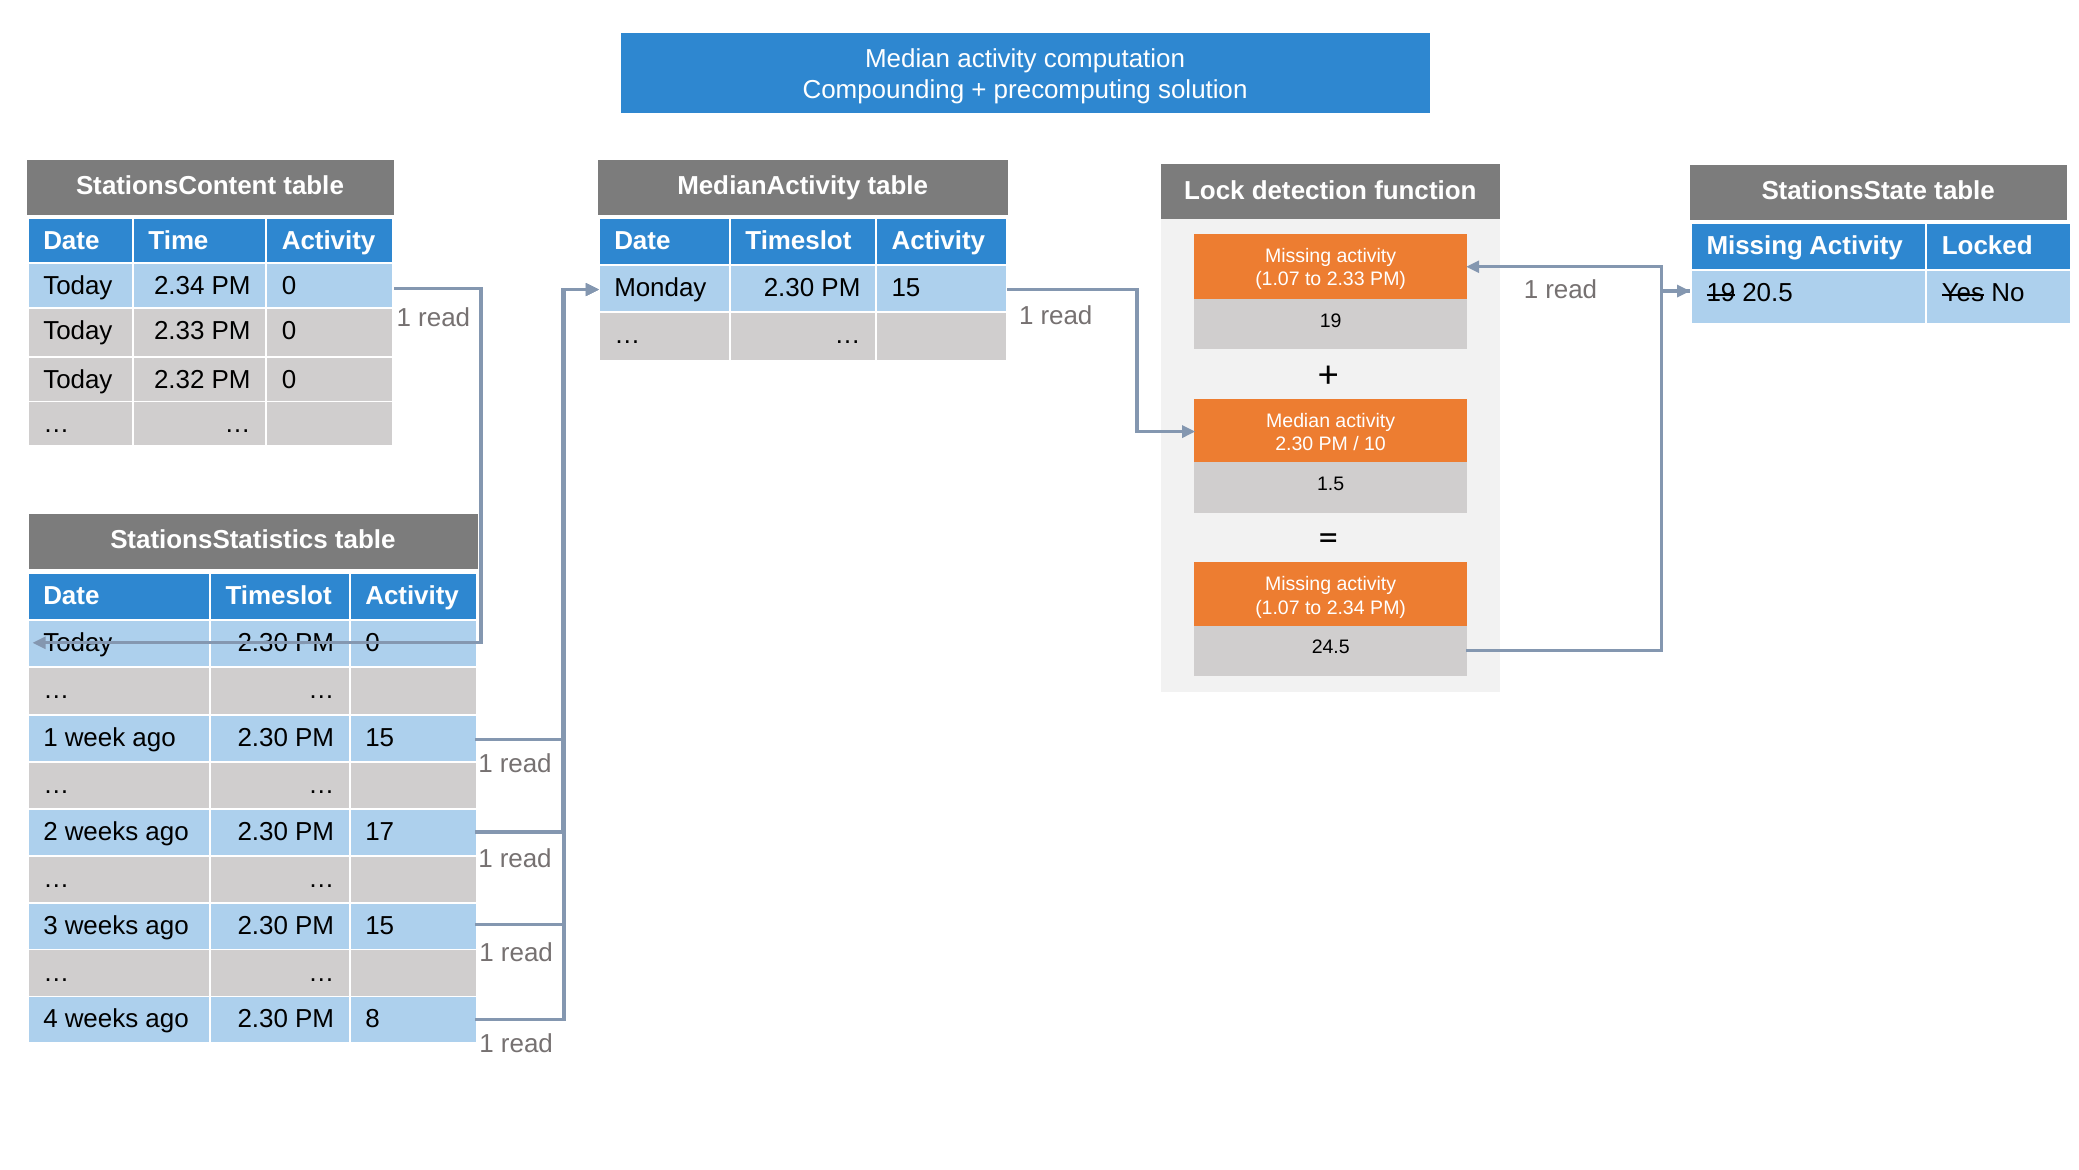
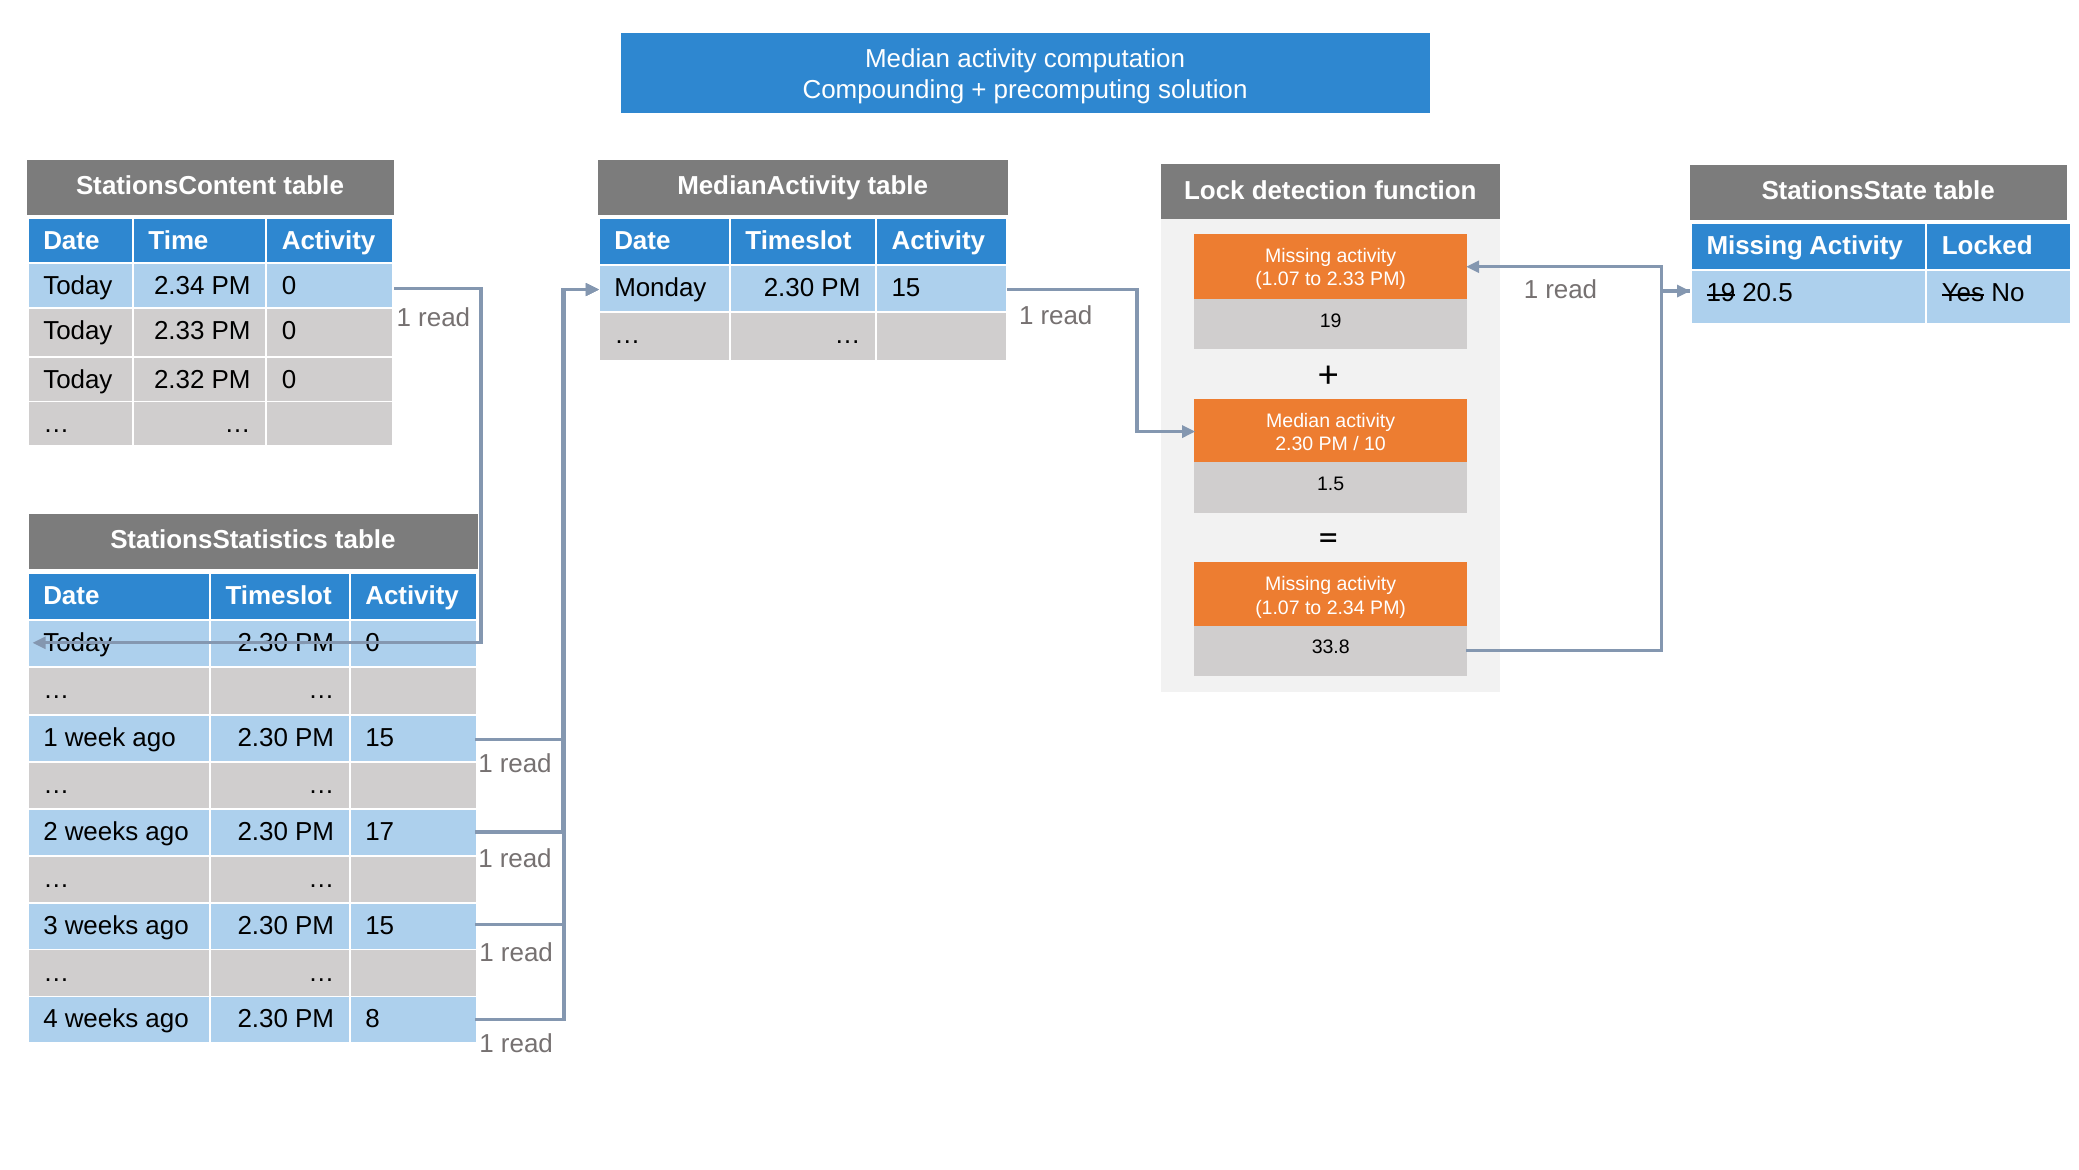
24.5: 24.5 -> 33.8
